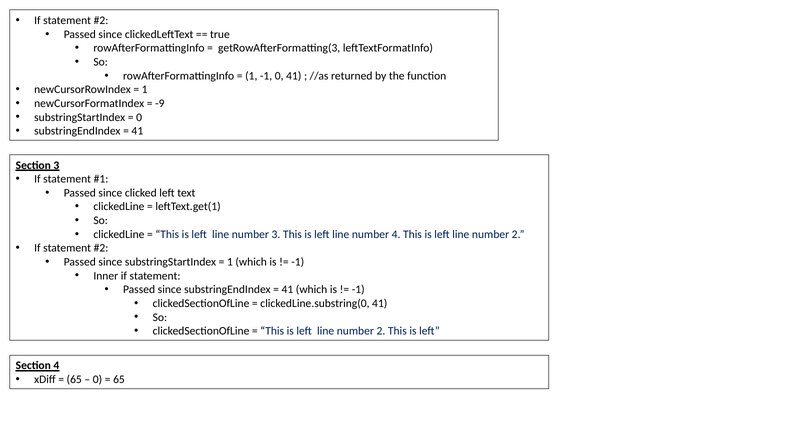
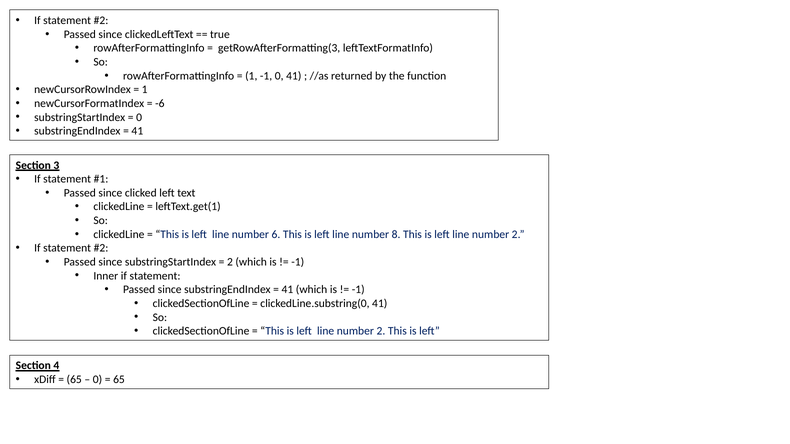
-9: -9 -> -6
number 3: 3 -> 6
number 4: 4 -> 8
1 at (230, 262): 1 -> 2
